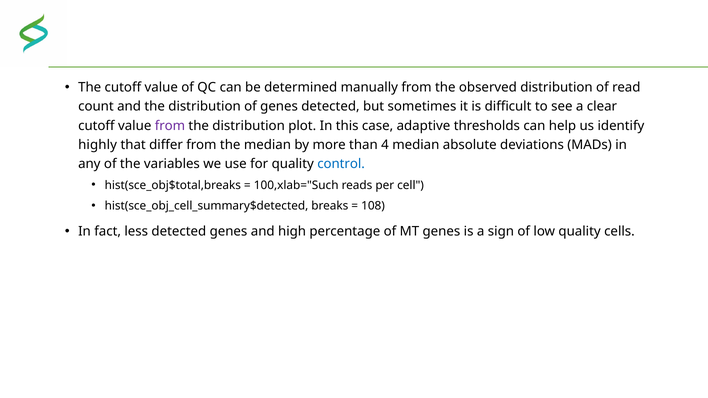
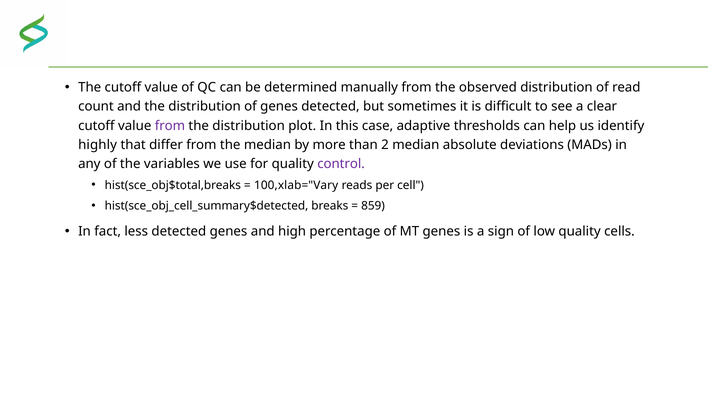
4: 4 -> 2
control colour: blue -> purple
100,xlab="Such: 100,xlab="Such -> 100,xlab="Vary
108: 108 -> 859
